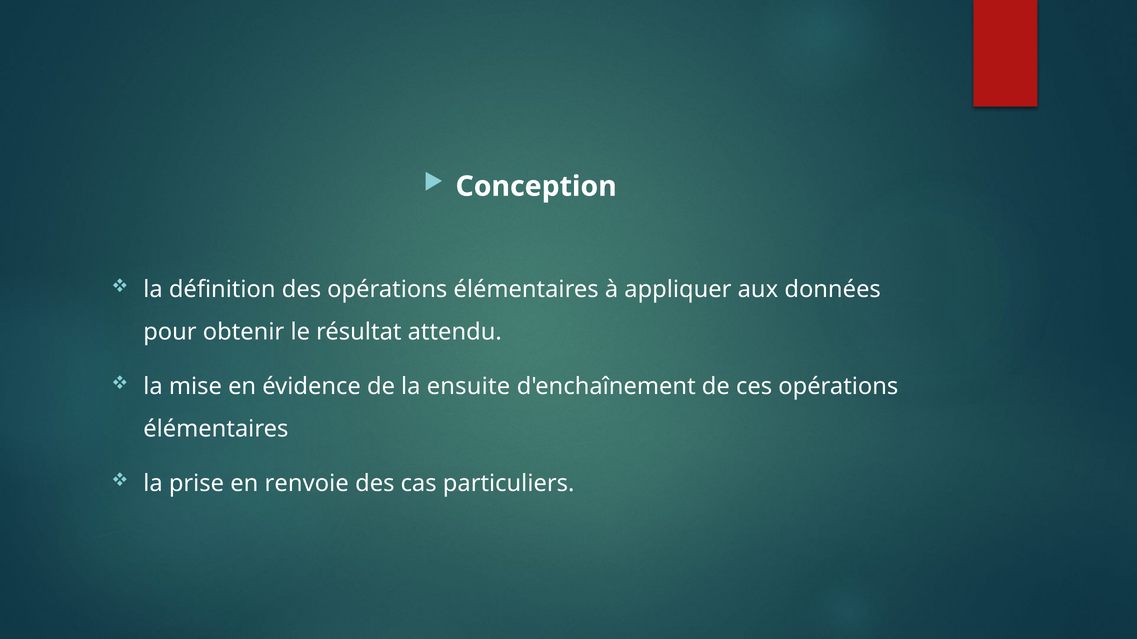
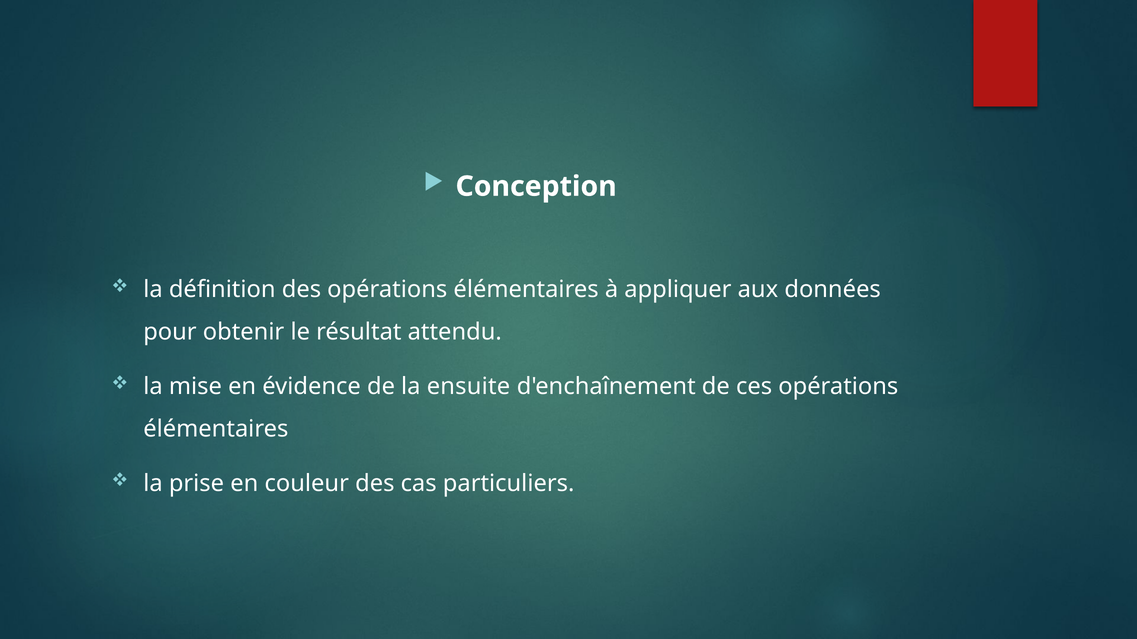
renvoie: renvoie -> couleur
